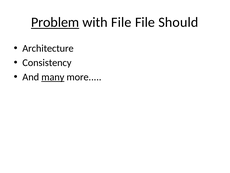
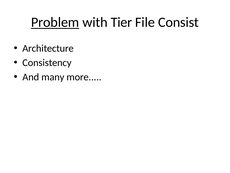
with File: File -> Tier
Should: Should -> Consist
many underline: present -> none
